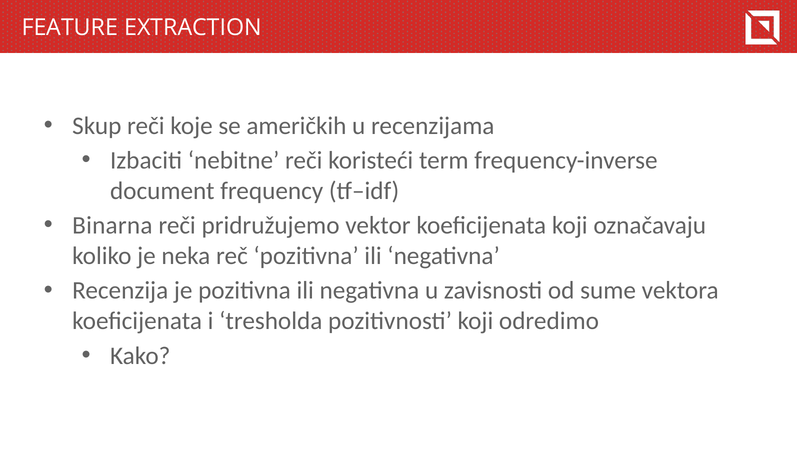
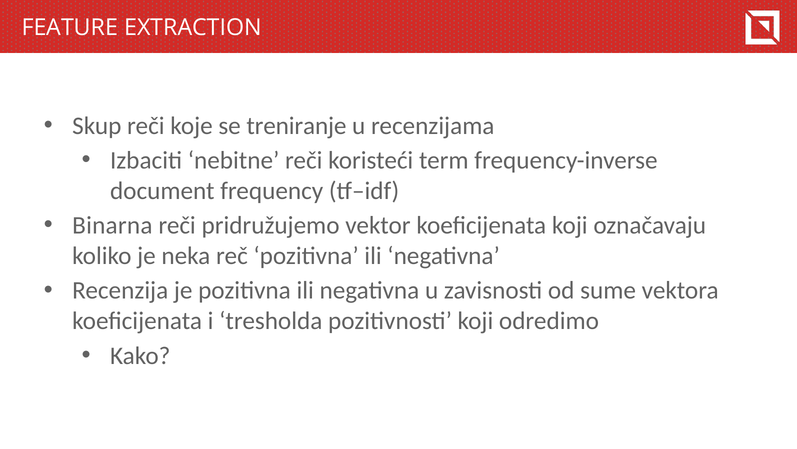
američkih: američkih -> treniranje
